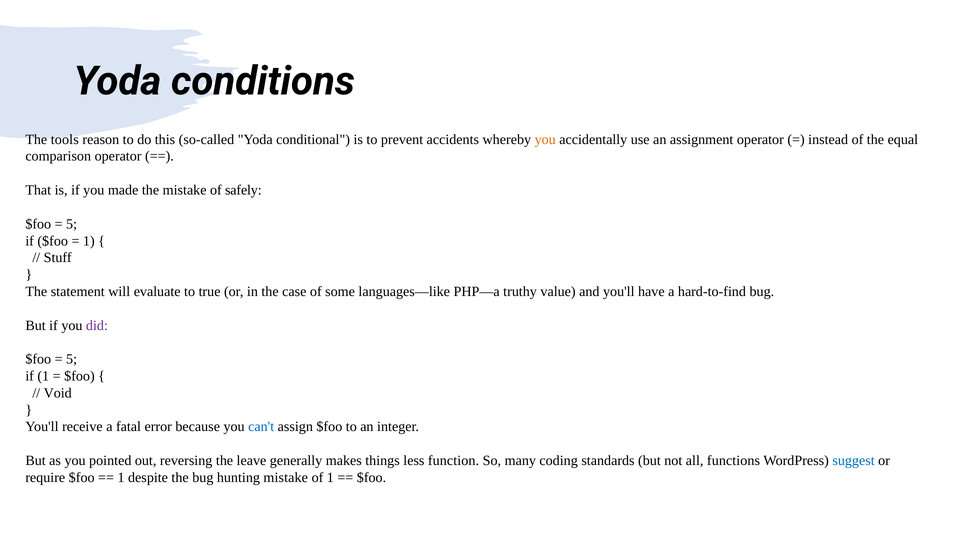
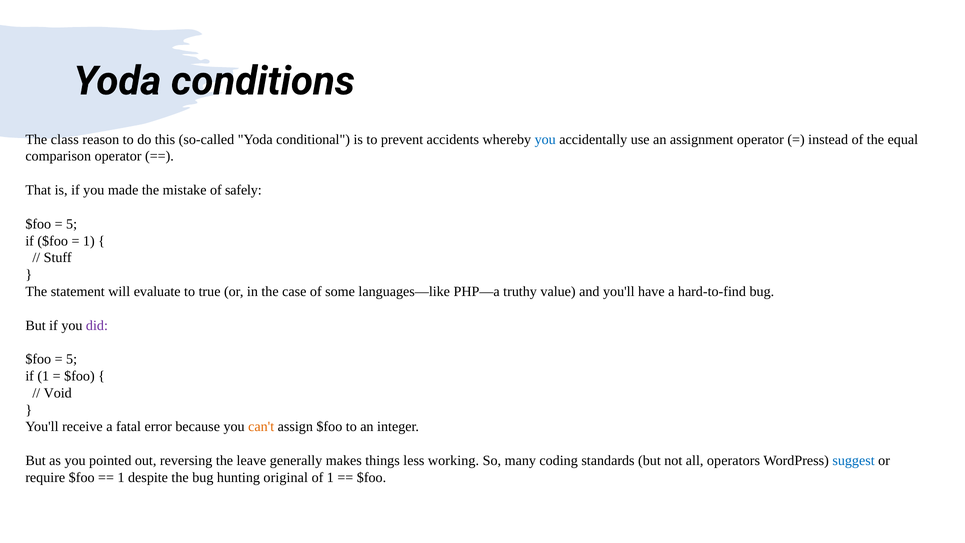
tools: tools -> class
you at (545, 139) colour: orange -> blue
can't colour: blue -> orange
function: function -> working
functions: functions -> operators
hunting mistake: mistake -> original
